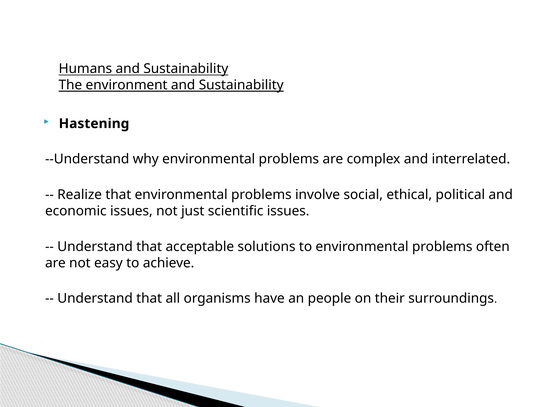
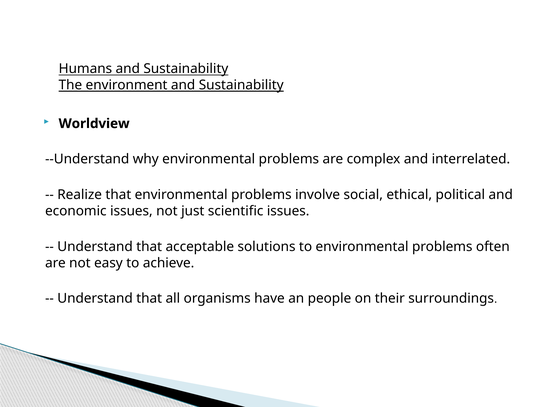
Hastening: Hastening -> Worldview
